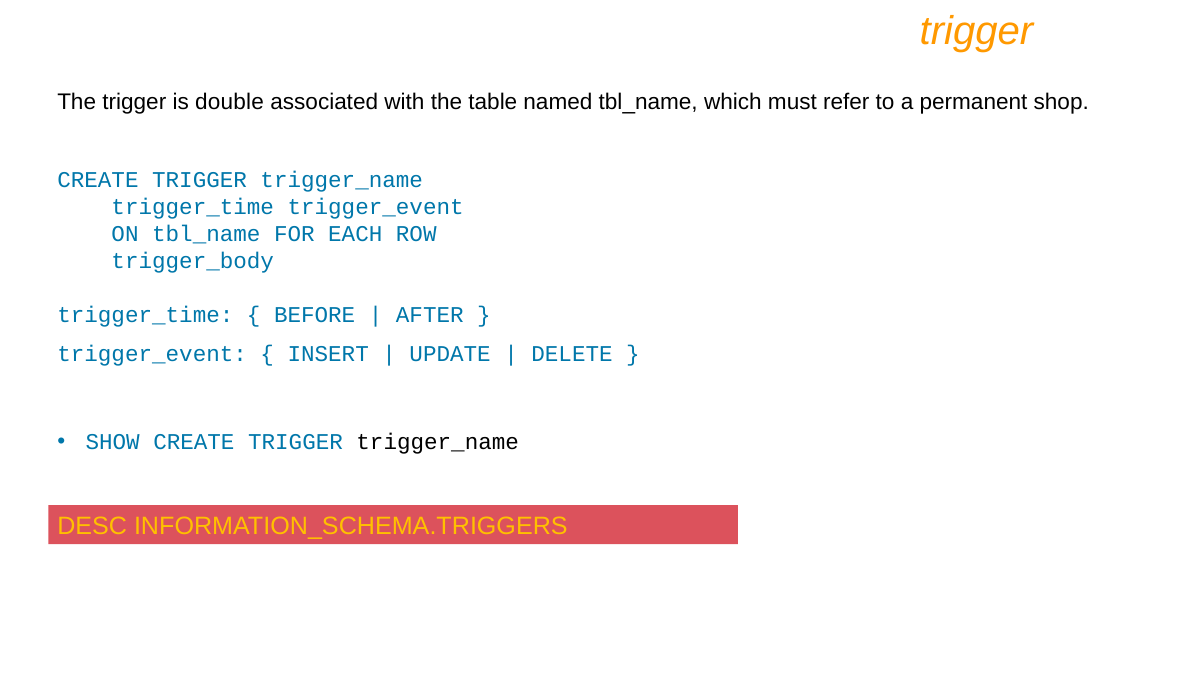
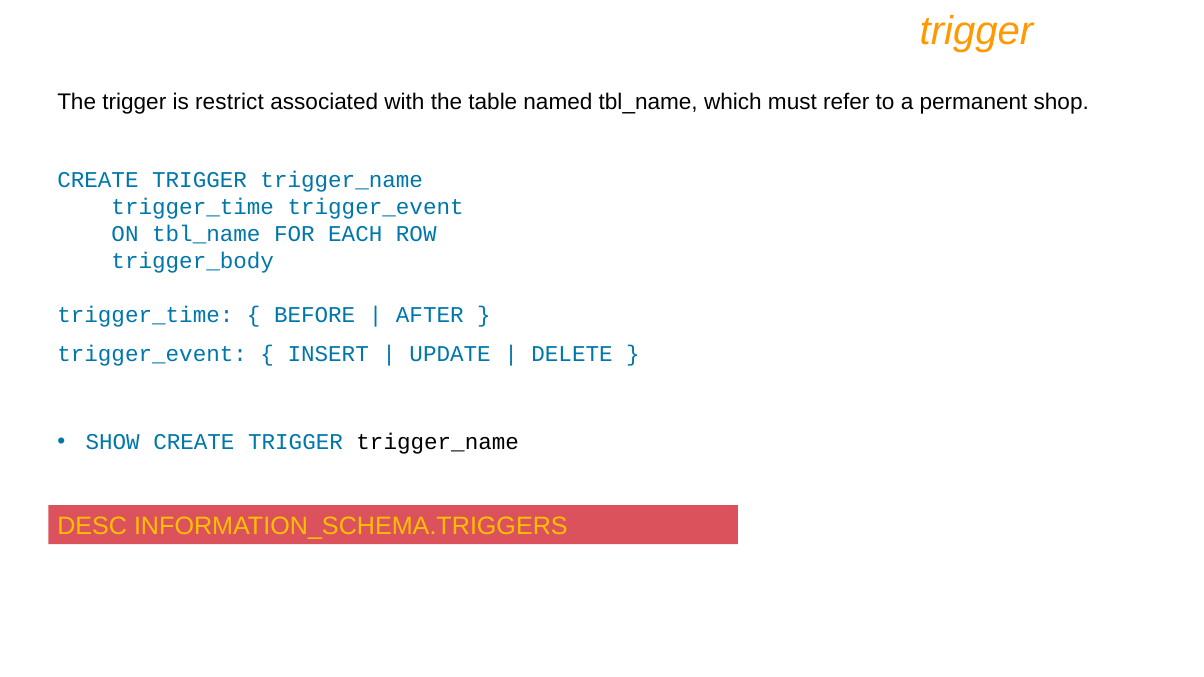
double: double -> restrict
